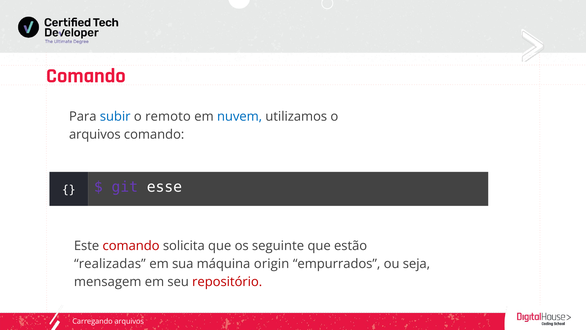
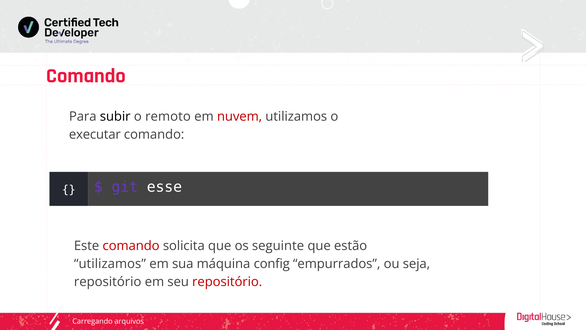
subir colour: blue -> black
nuvem colour: blue -> red
arquivos at (95, 134): arquivos -> executar
realizadas at (110, 264): realizadas -> utilizamos
origin: origin -> config
mensagem at (108, 282): mensagem -> repositório
